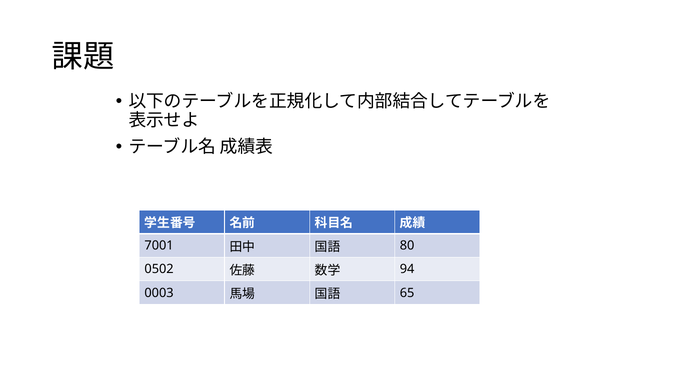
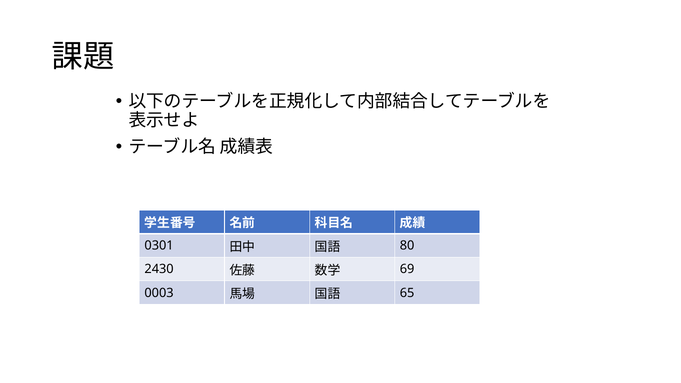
7001: 7001 -> 0301
0502: 0502 -> 2430
94: 94 -> 69
